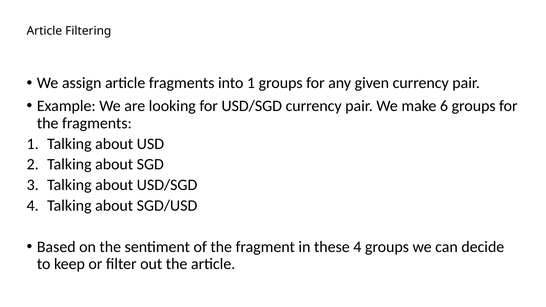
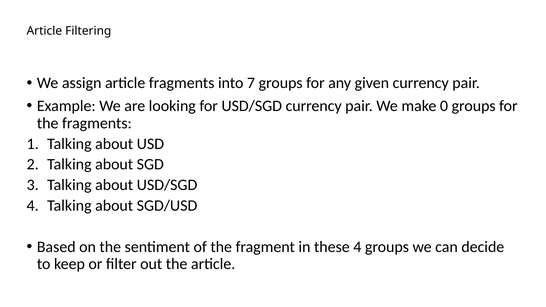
into 1: 1 -> 7
6: 6 -> 0
